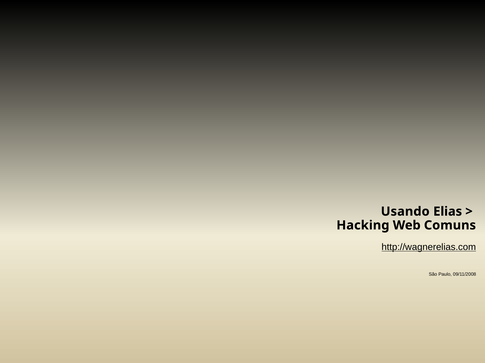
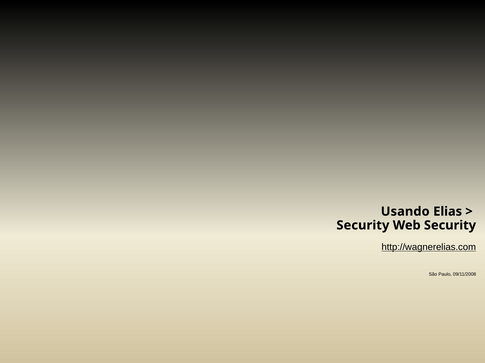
Hacking at (363, 226): Hacking -> Security
Web Comuns: Comuns -> Security
